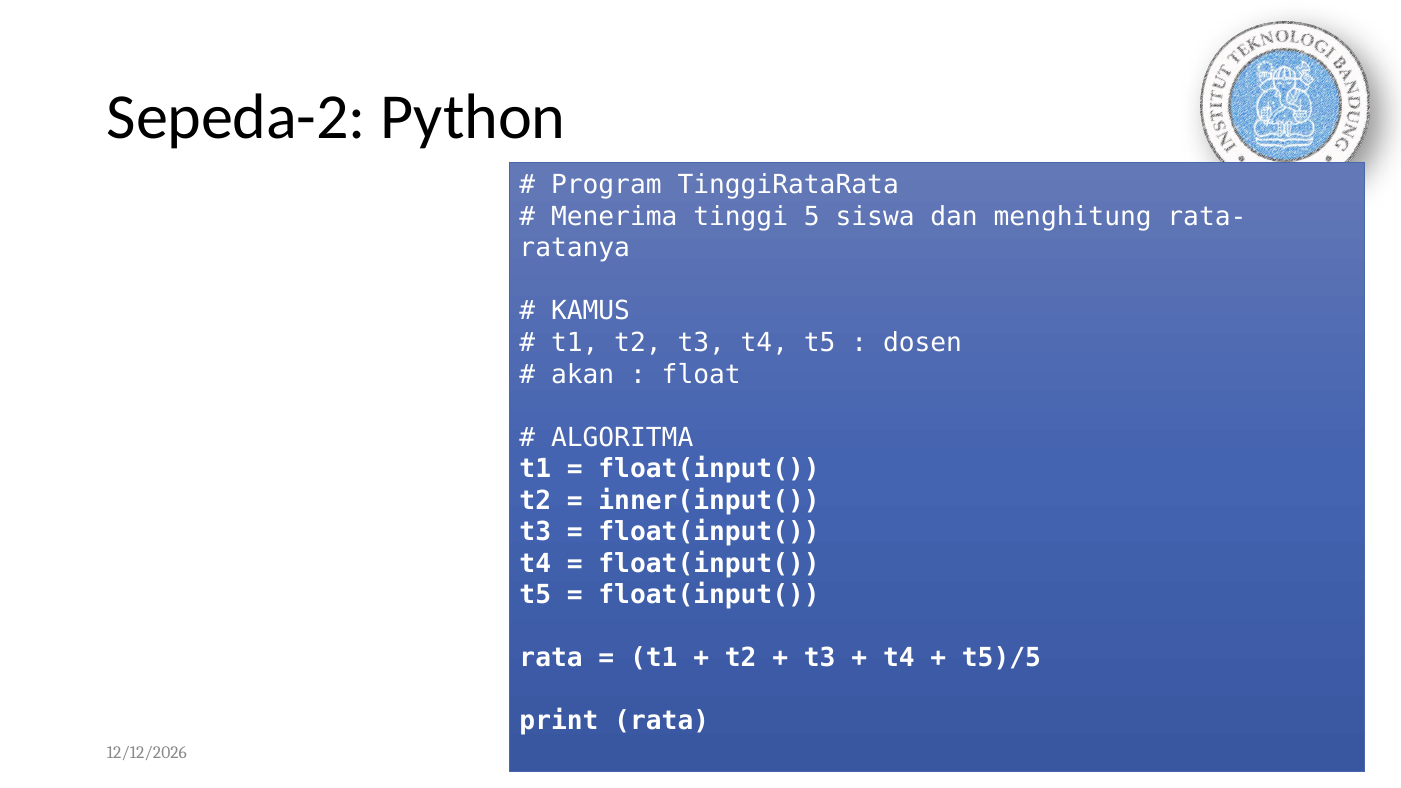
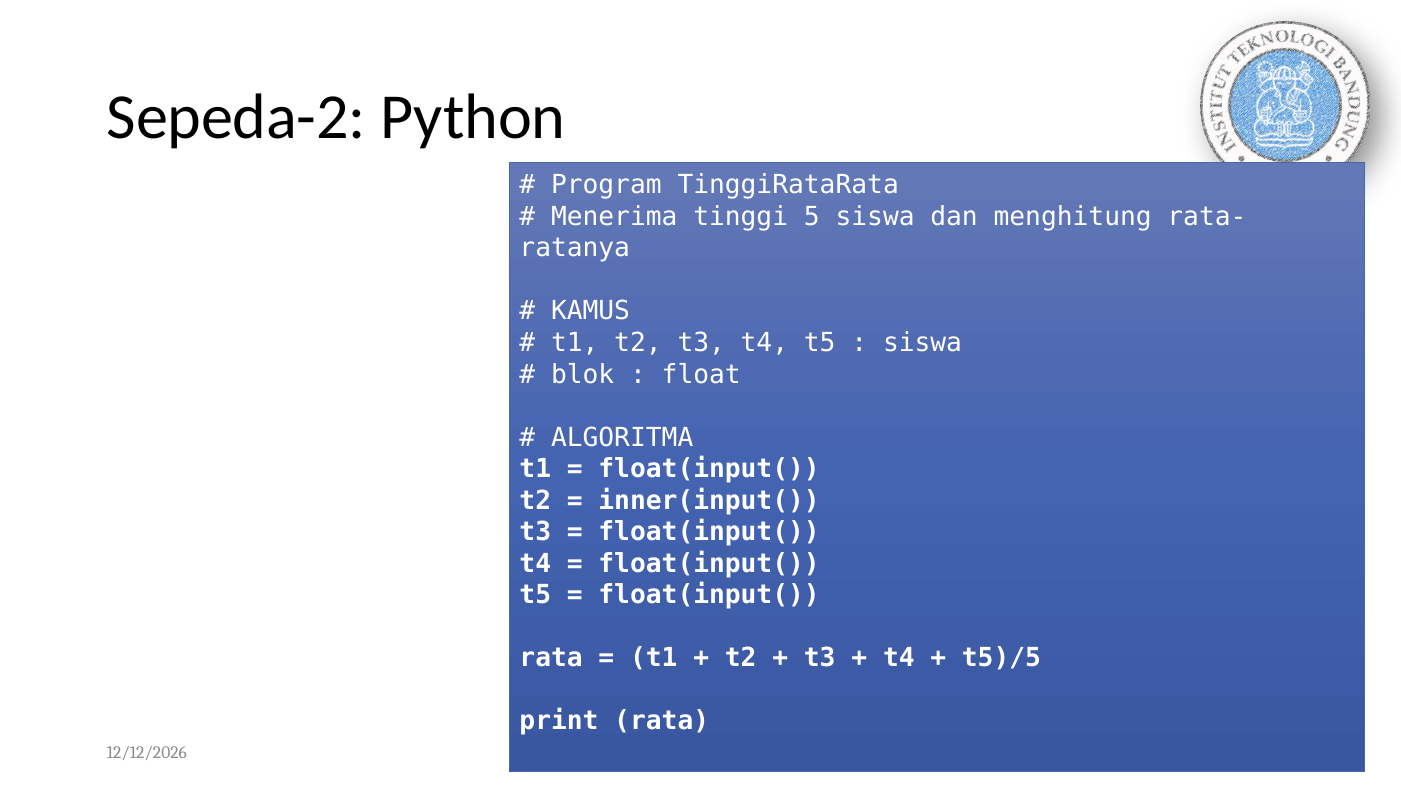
dosen at (923, 343): dosen -> siswa
akan: akan -> blok
